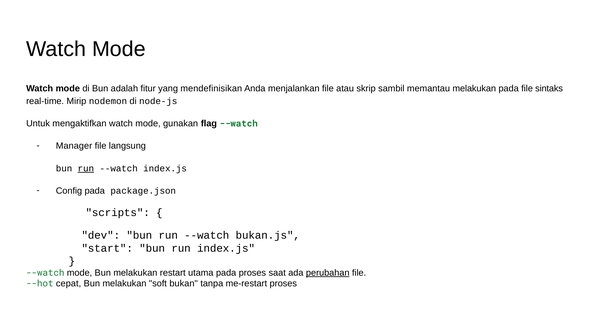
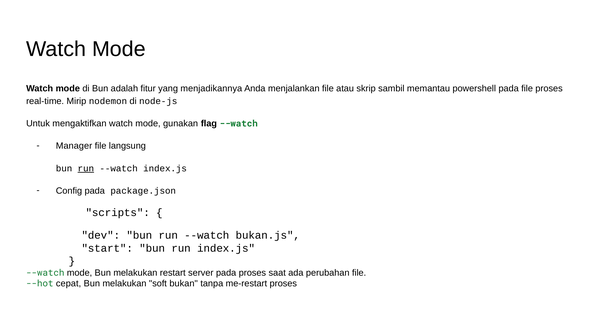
mendefinisikan: mendefinisikan -> menjadikannya
memantau melakukan: melakukan -> powershell
file sintaks: sintaks -> proses
utama: utama -> server
perubahan underline: present -> none
